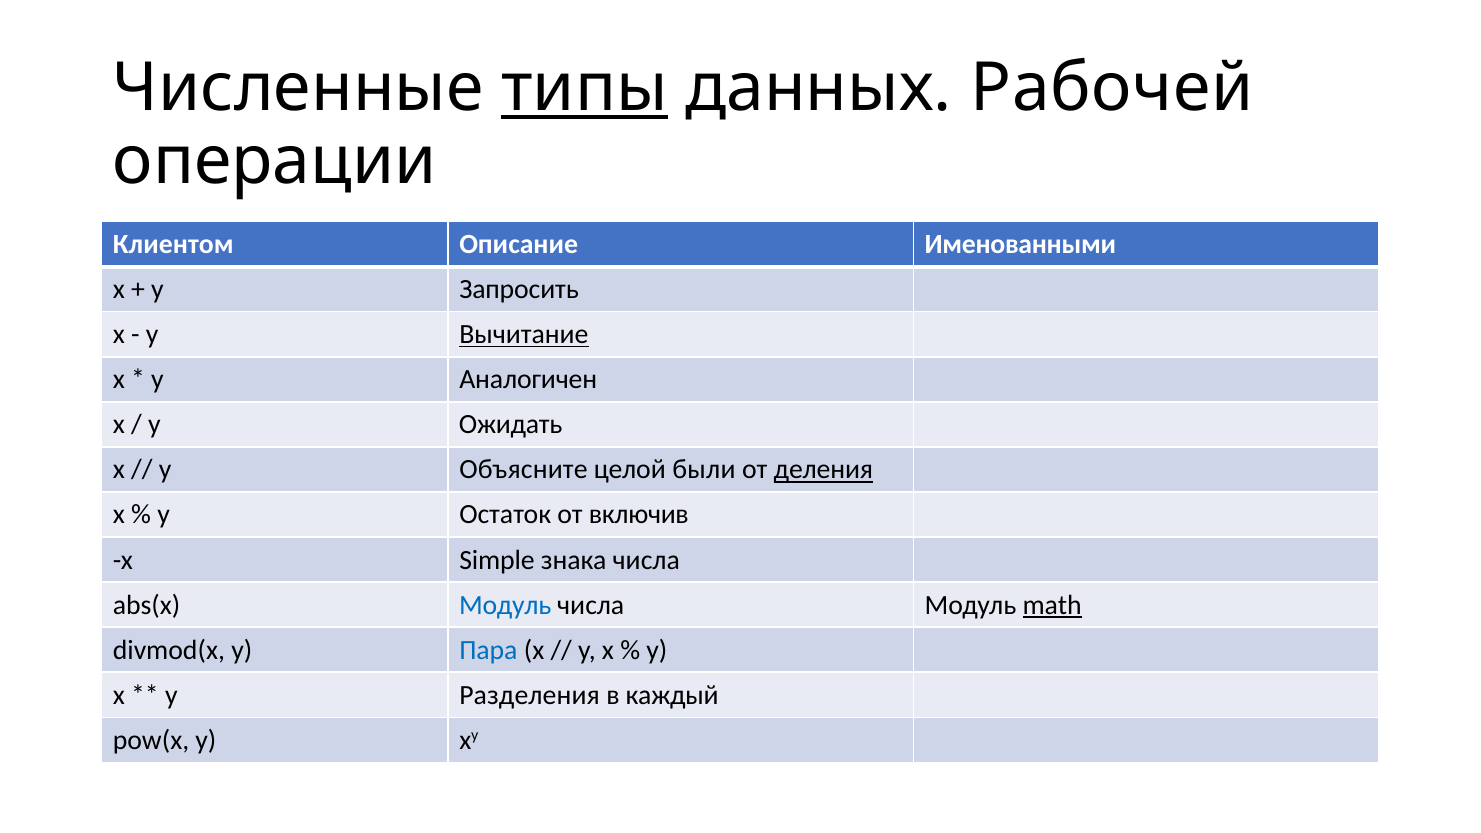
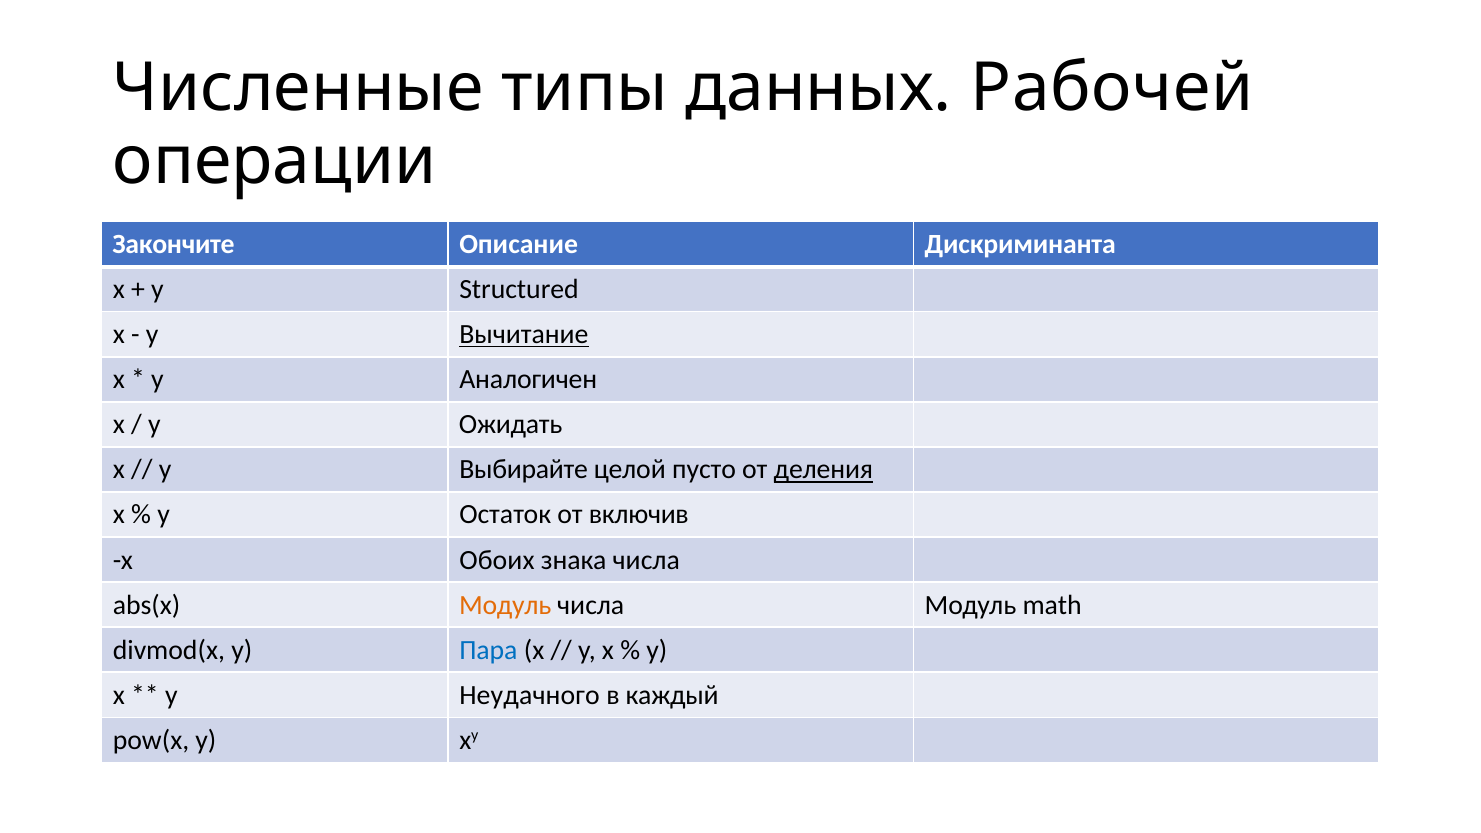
типы underline: present -> none
Клиентом: Клиентом -> Закончите
Именованными: Именованными -> Дискриминанта
Запросить: Запросить -> Structured
Объясните: Объясните -> Выбирайте
были: были -> пусто
Simple: Simple -> Обоих
Модуль at (505, 605) colour: blue -> orange
math underline: present -> none
Разделения: Разделения -> Неудачного
